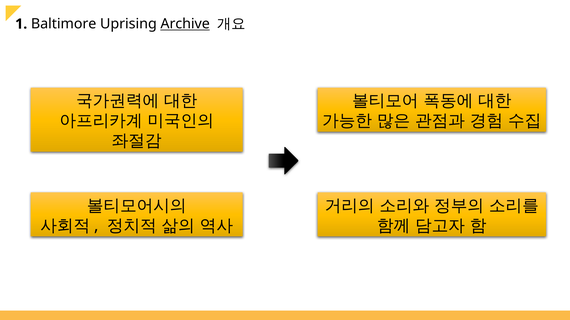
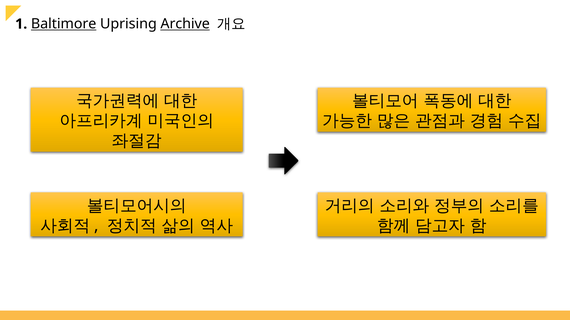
Baltimore underline: none -> present
